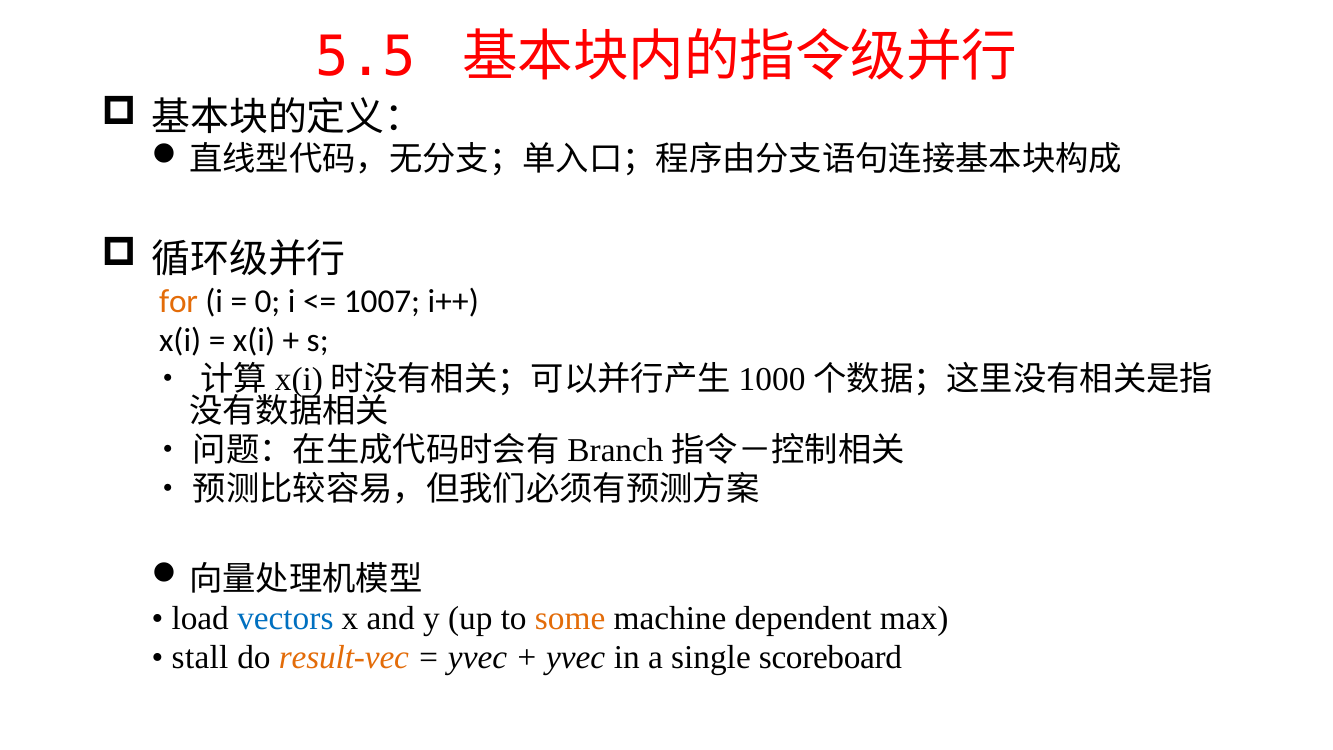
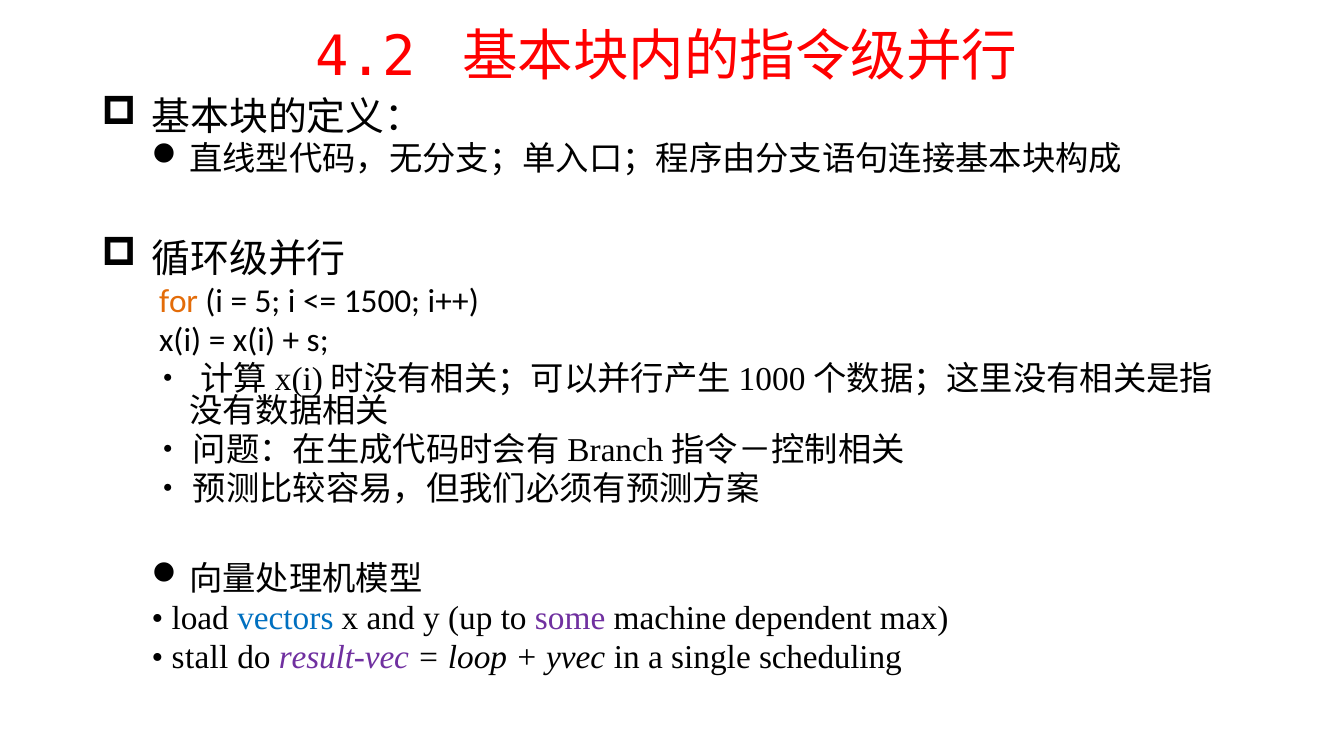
5.5: 5.5 -> 4.2
0: 0 -> 5
1007: 1007 -> 1500
some colour: orange -> purple
result-vec colour: orange -> purple
yvec at (478, 657): yvec -> loop
scoreboard: scoreboard -> scheduling
